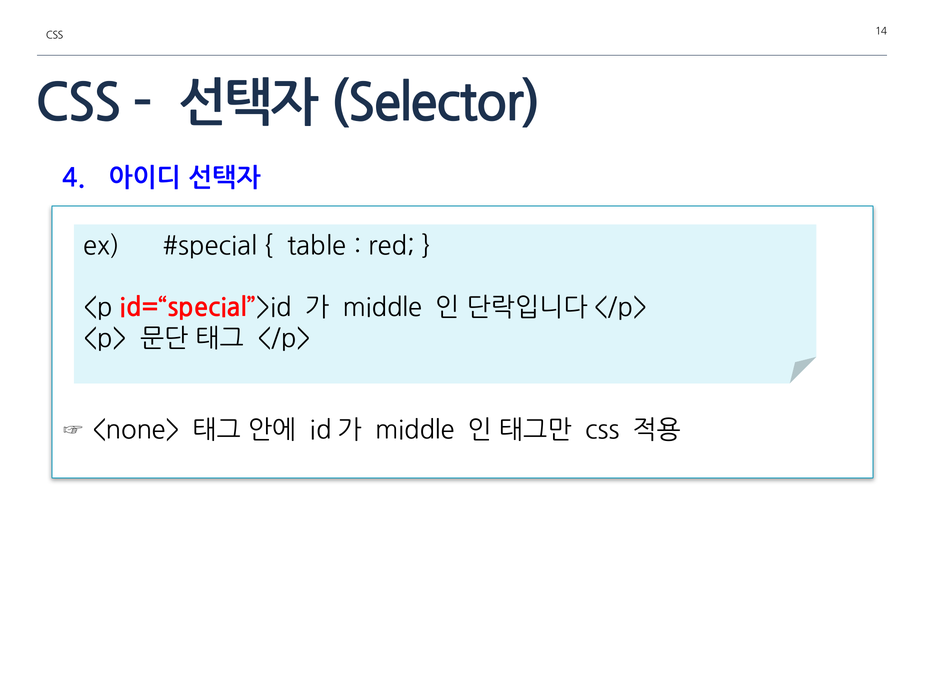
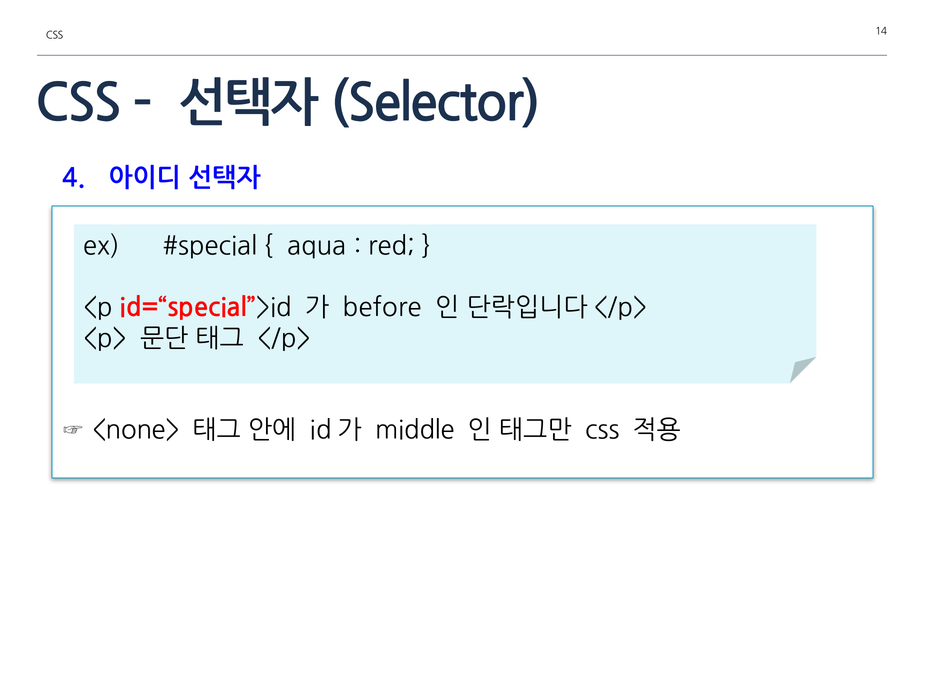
table: table -> aqua
middle at (382, 308): middle -> before
